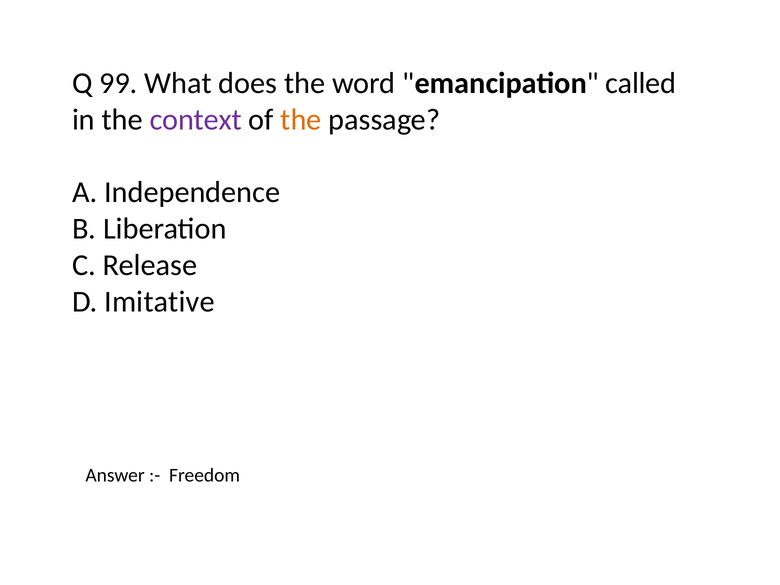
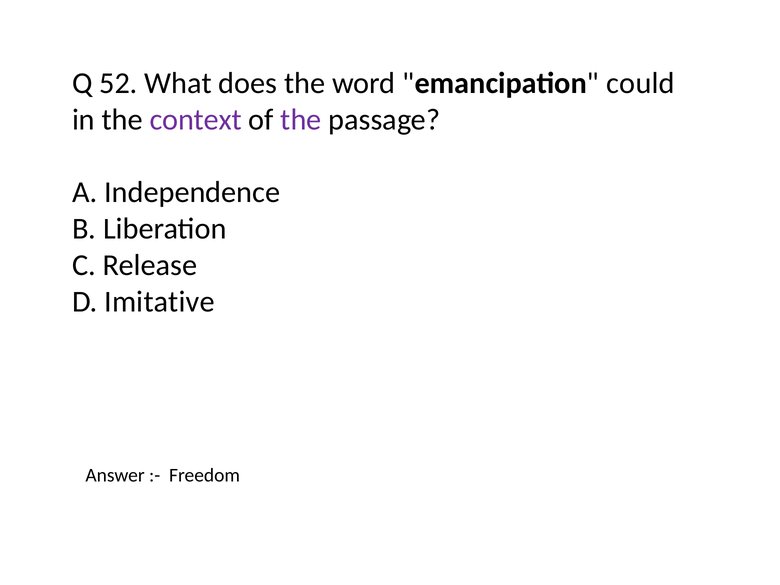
99: 99 -> 52
called: called -> could
the at (301, 120) colour: orange -> purple
